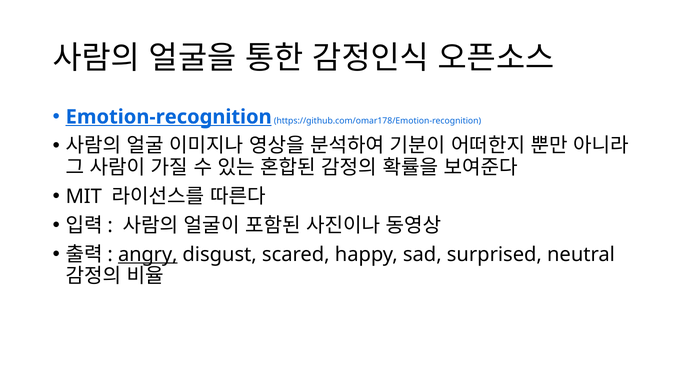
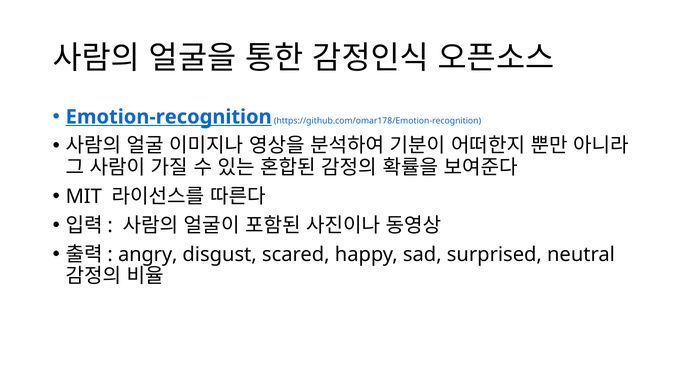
angry underline: present -> none
